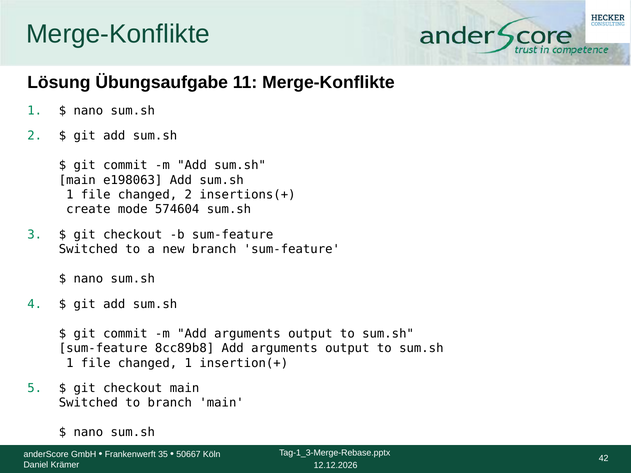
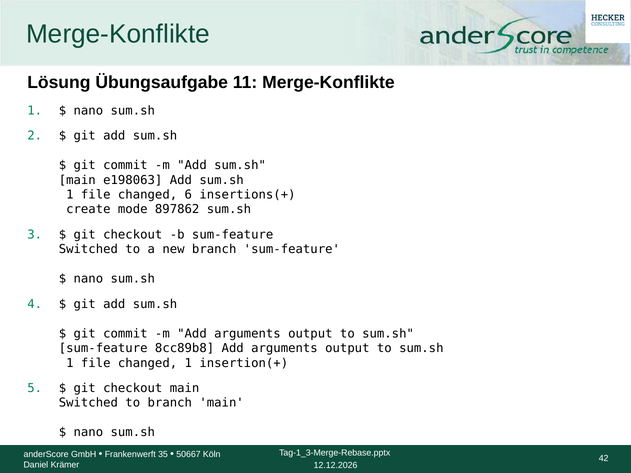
changed 2: 2 -> 6
574604: 574604 -> 897862
